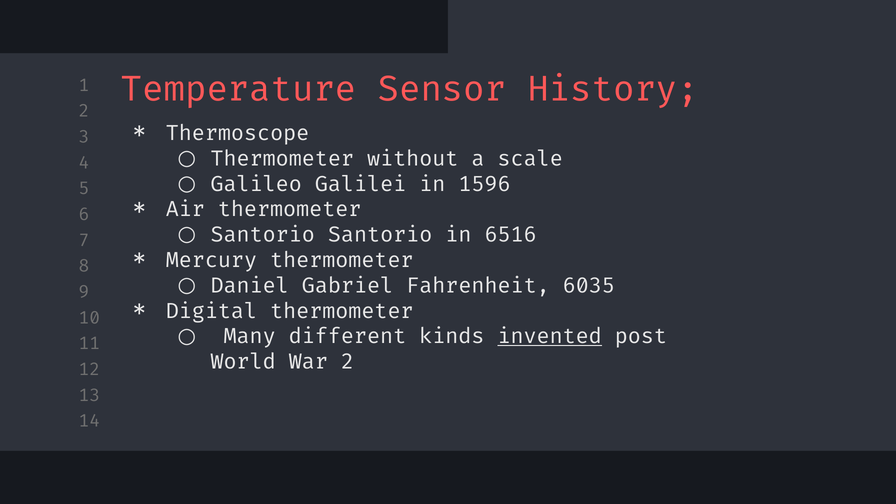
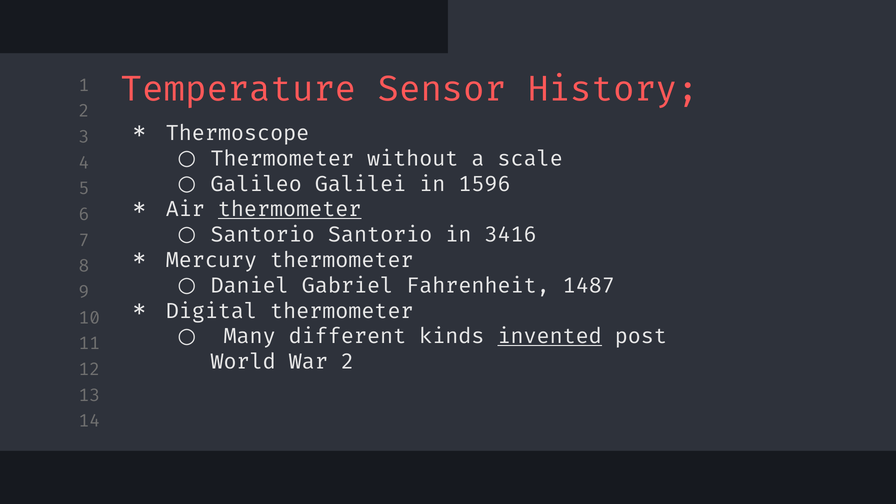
thermometer at (290, 209) underline: none -> present
6516: 6516 -> 3416
6035: 6035 -> 1487
